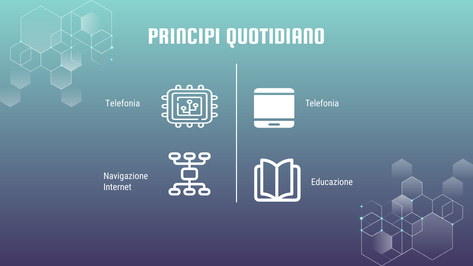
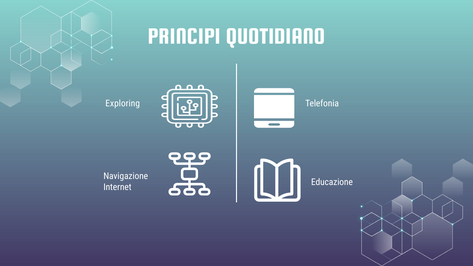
Telefonia at (123, 104): Telefonia -> Exploring
